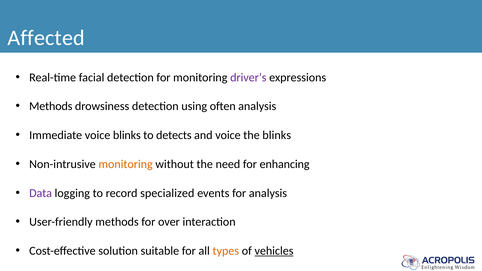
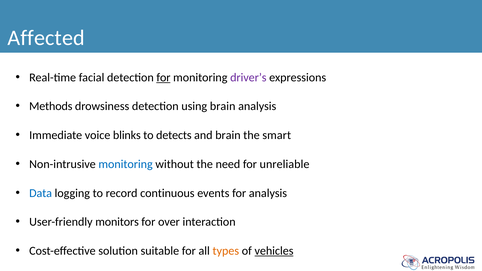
for at (163, 77) underline: none -> present
using often: often -> brain
and voice: voice -> brain
the blinks: blinks -> smart
monitoring at (126, 164) colour: orange -> blue
enhancing: enhancing -> unreliable
Data colour: purple -> blue
specialized: specialized -> continuous
User-friendly methods: methods -> monitors
